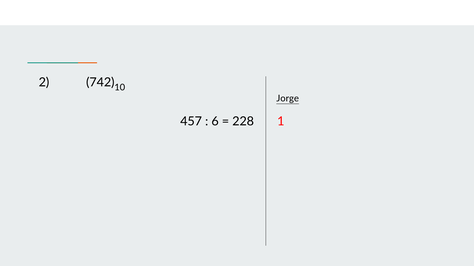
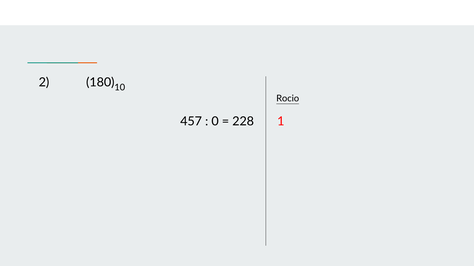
742: 742 -> 180
Jorge: Jorge -> Rocio
6: 6 -> 0
